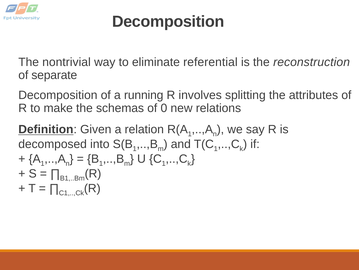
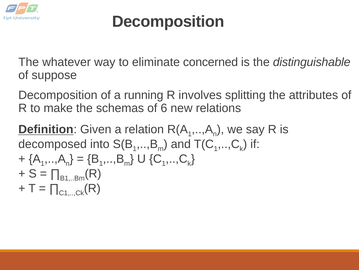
nontrivial: nontrivial -> whatever
referential: referential -> concerned
reconstruction: reconstruction -> distinguishable
separate: separate -> suppose
0: 0 -> 6
